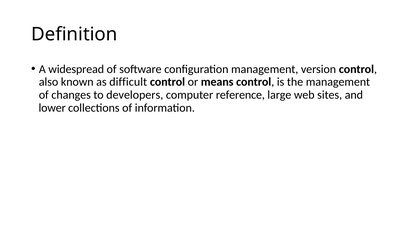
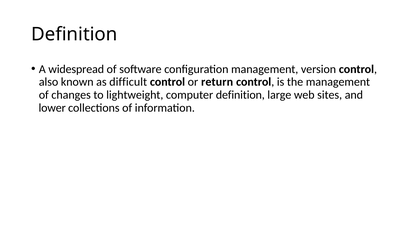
means: means -> return
developers: developers -> lightweight
computer reference: reference -> definition
